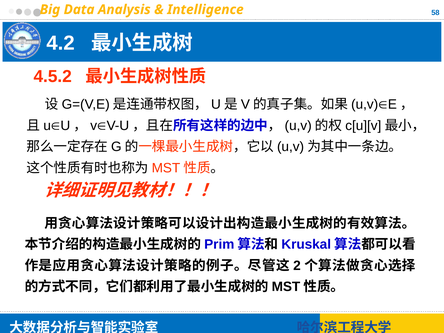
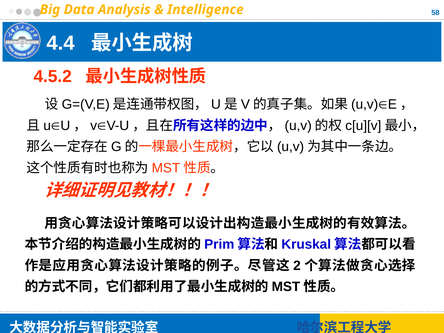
4.2: 4.2 -> 4.4
